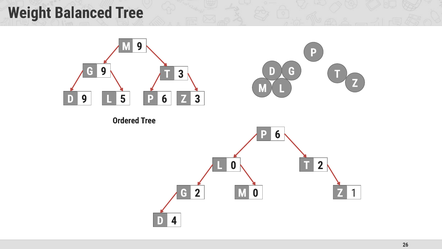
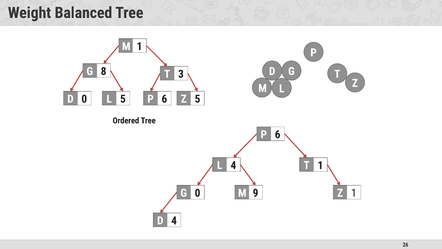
M 9: 9 -> 1
G 9: 9 -> 8
D 9: 9 -> 0
Z 3: 3 -> 5
L 0: 0 -> 4
T 2: 2 -> 1
G 2: 2 -> 0
M 0: 0 -> 9
